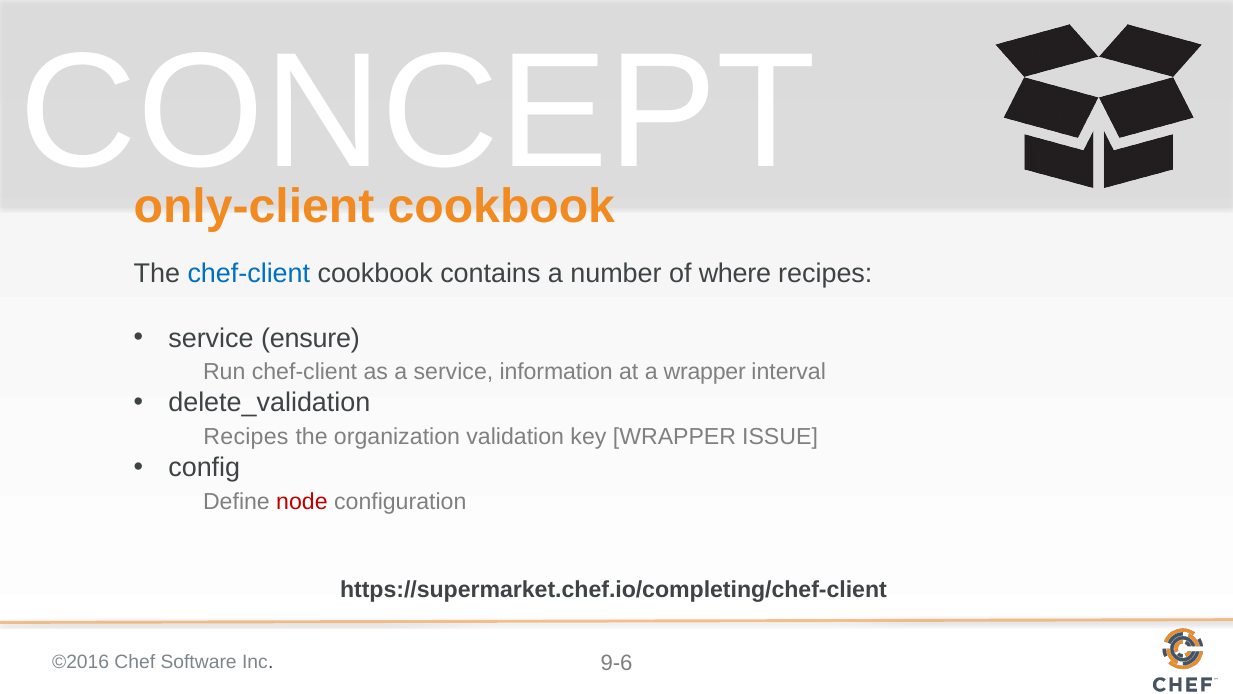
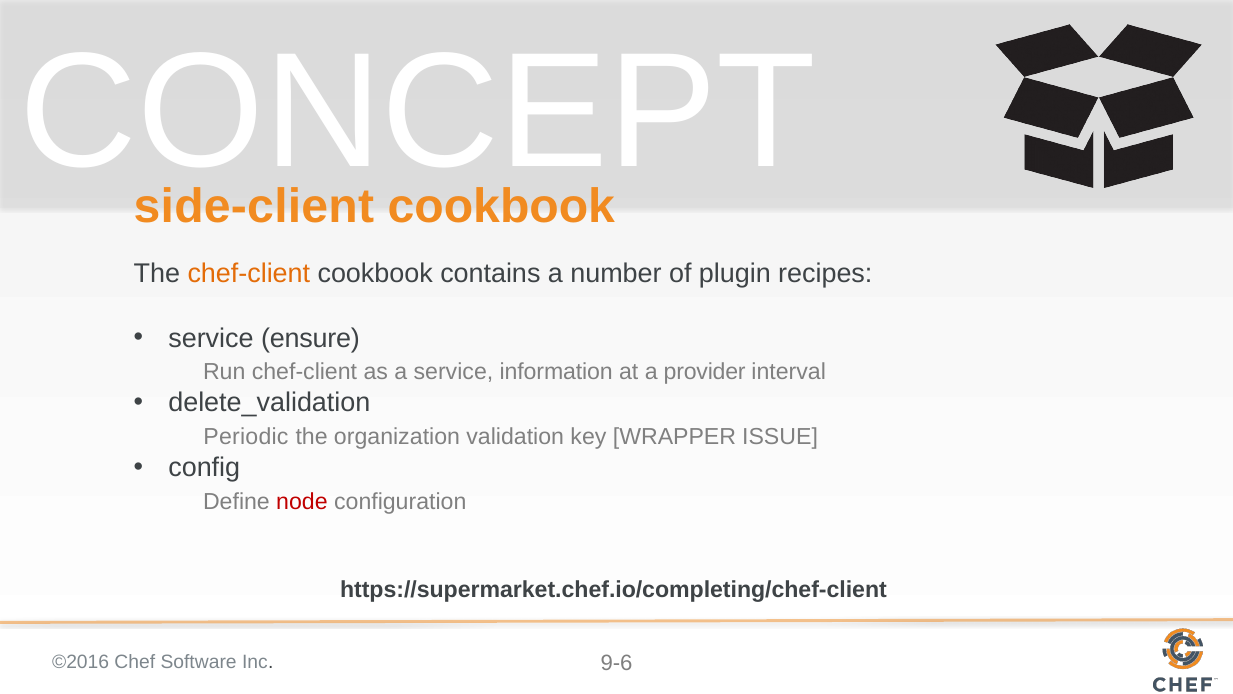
only-client: only-client -> side-client
chef-client at (249, 273) colour: blue -> orange
where: where -> plugin
a wrapper: wrapper -> provider
Recipes at (246, 436): Recipes -> Periodic
